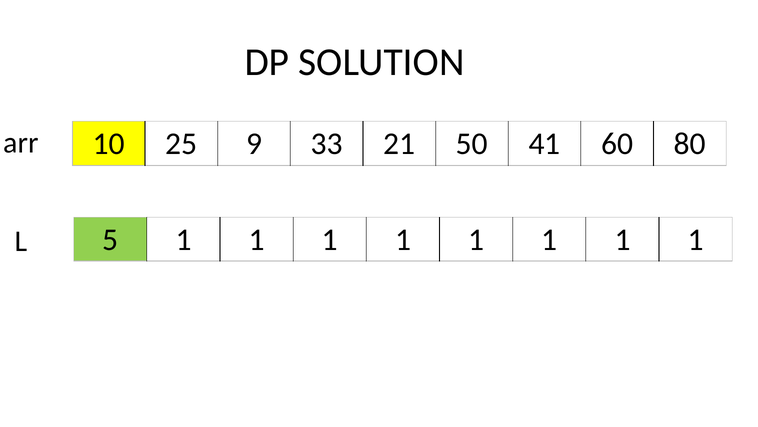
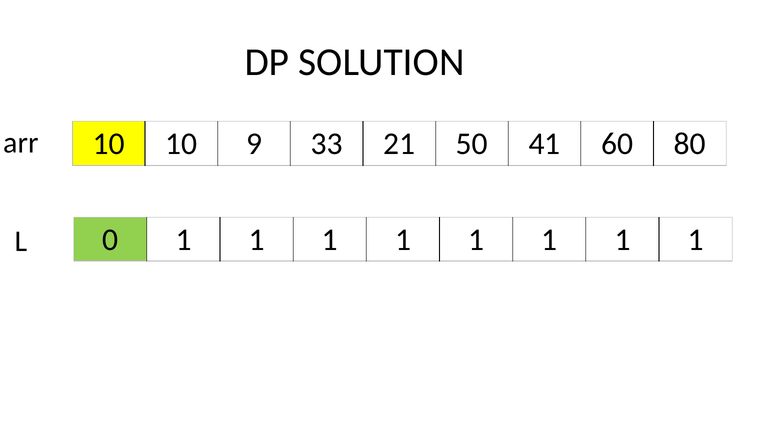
10 25: 25 -> 10
5: 5 -> 0
